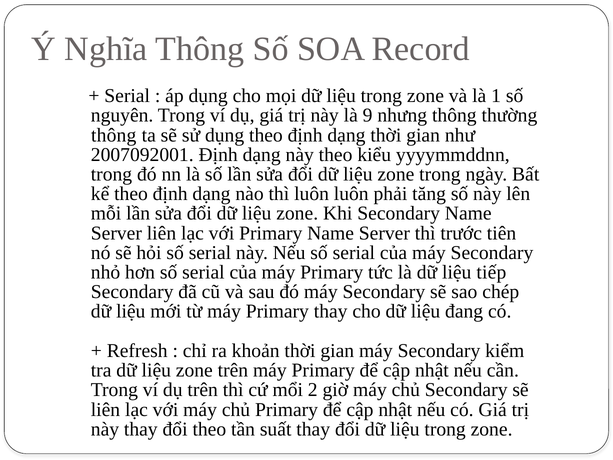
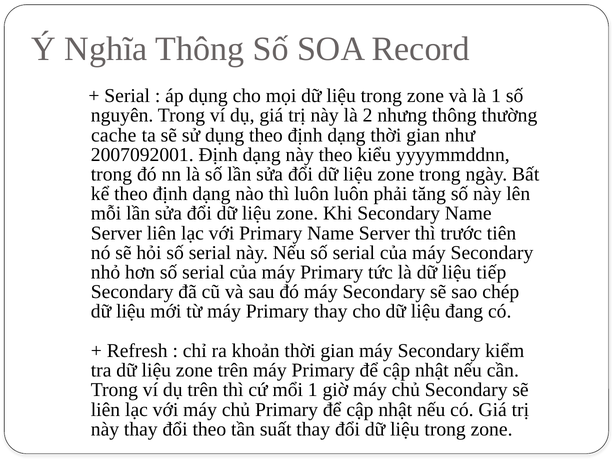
9: 9 -> 2
thông at (114, 135): thông -> cache
mổi 2: 2 -> 1
